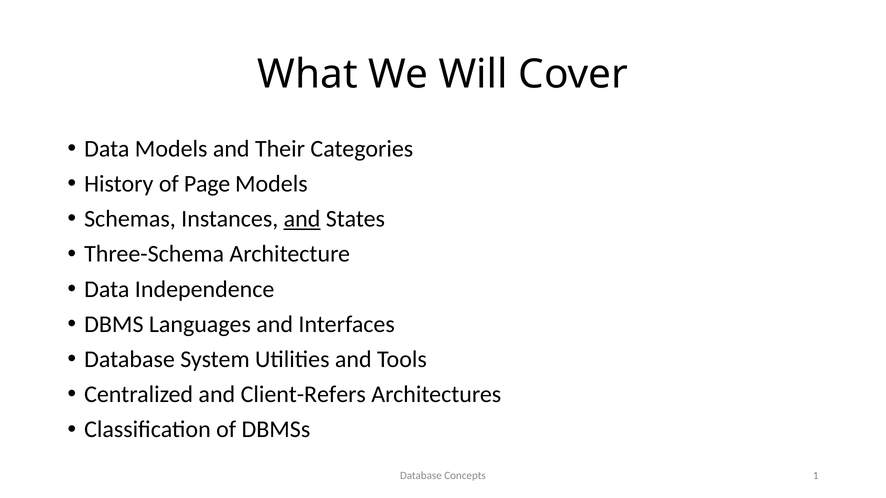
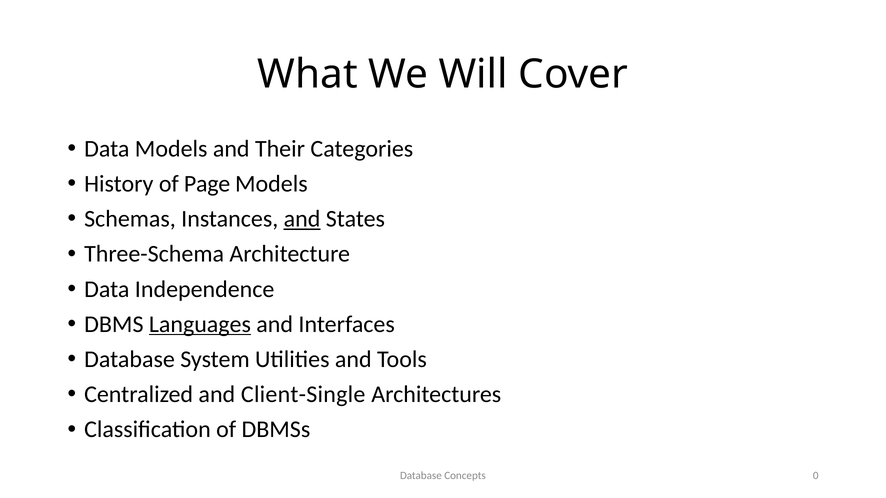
Languages underline: none -> present
Client-Refers: Client-Refers -> Client-Single
1: 1 -> 0
